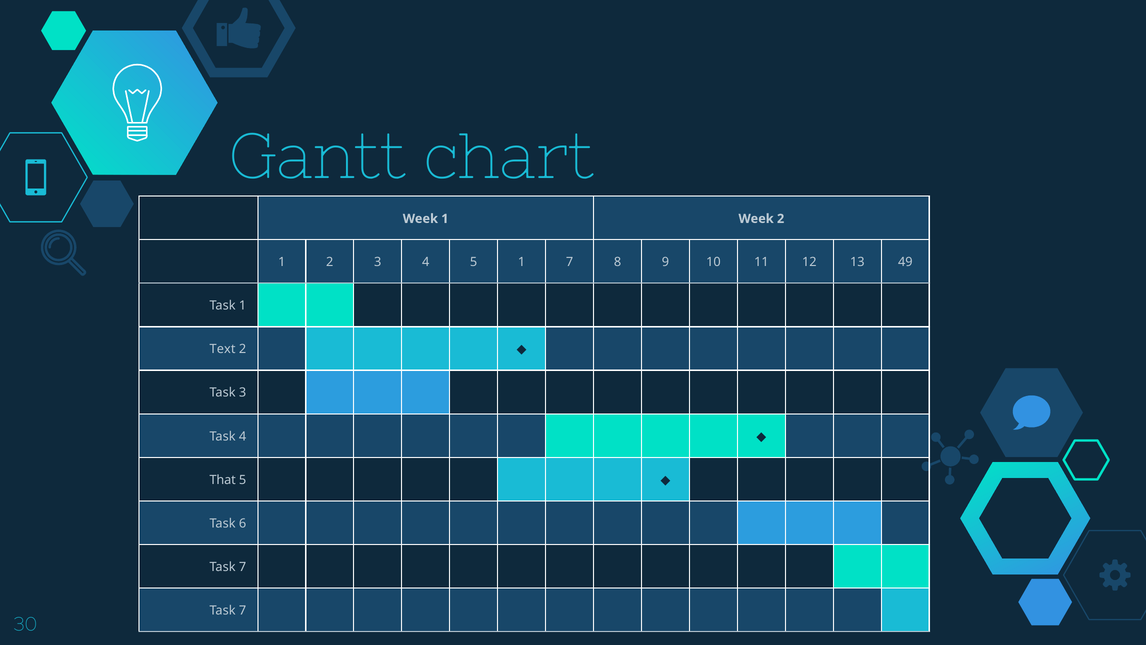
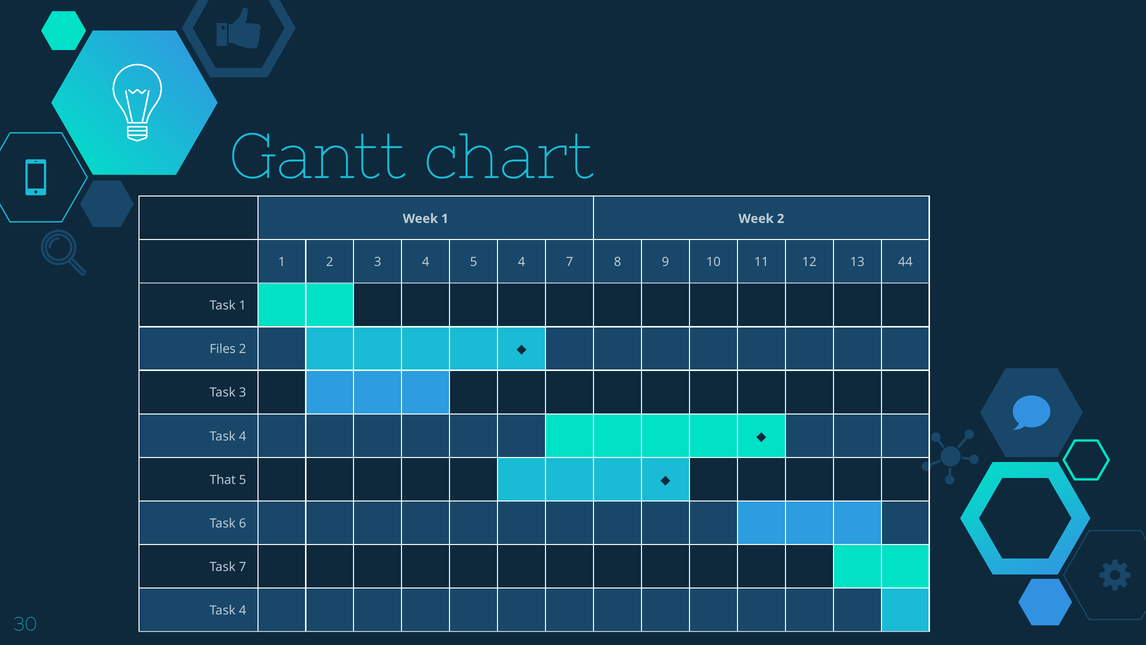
5 1: 1 -> 4
49: 49 -> 44
Text: Text -> Files
7 at (243, 610): 7 -> 4
